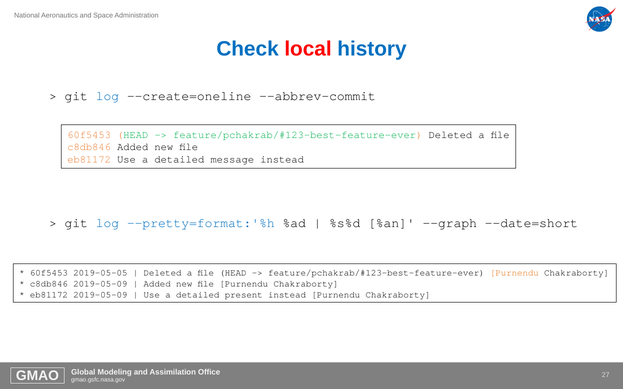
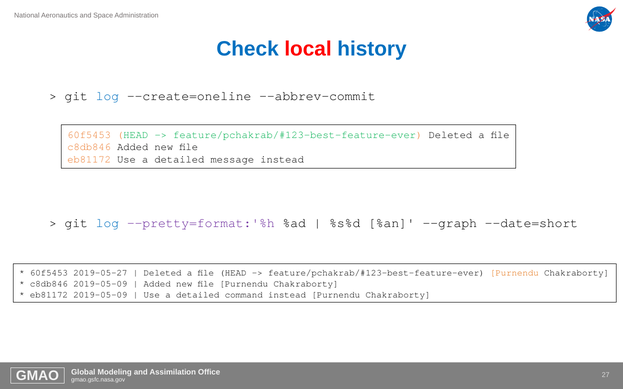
--pretty=format:'%h colour: blue -> purple
2019-05-05: 2019-05-05 -> 2019-05-27
present: present -> command
